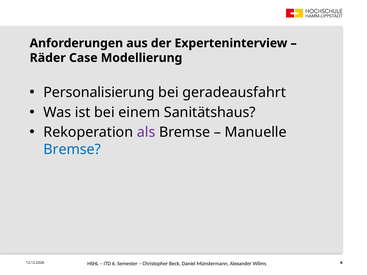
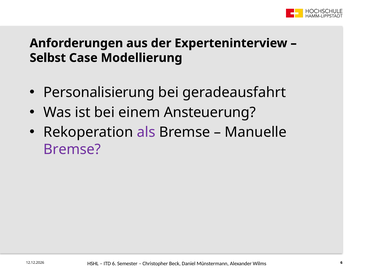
Räder: Räder -> Selbst
Sanitätshaus: Sanitätshaus -> Ansteuerung
Bremse at (72, 149) colour: blue -> purple
